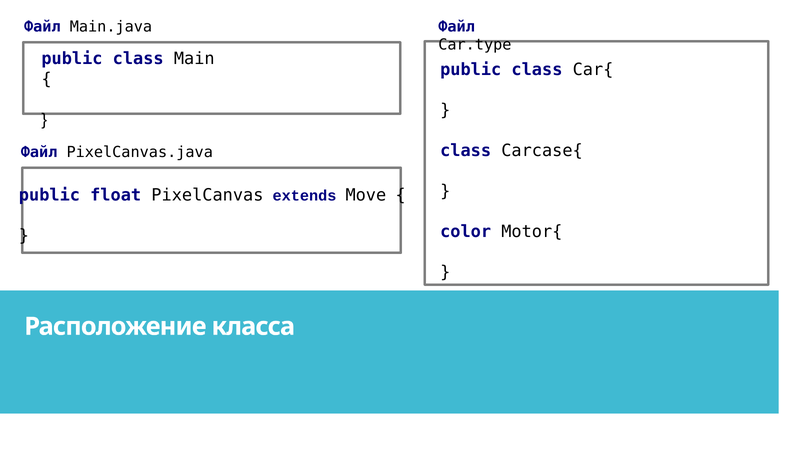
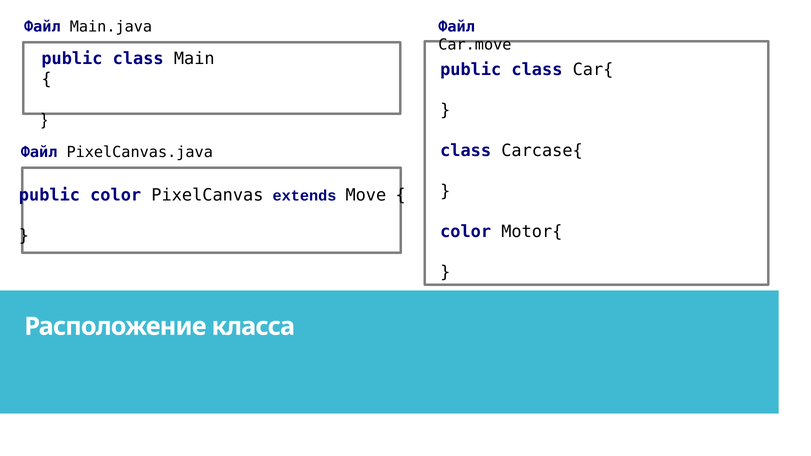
Car.type: Car.type -> Car.move
public float: float -> color
